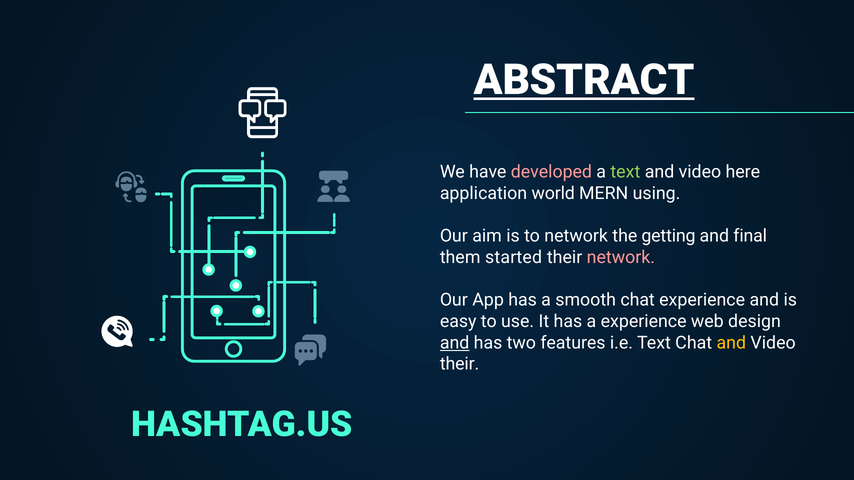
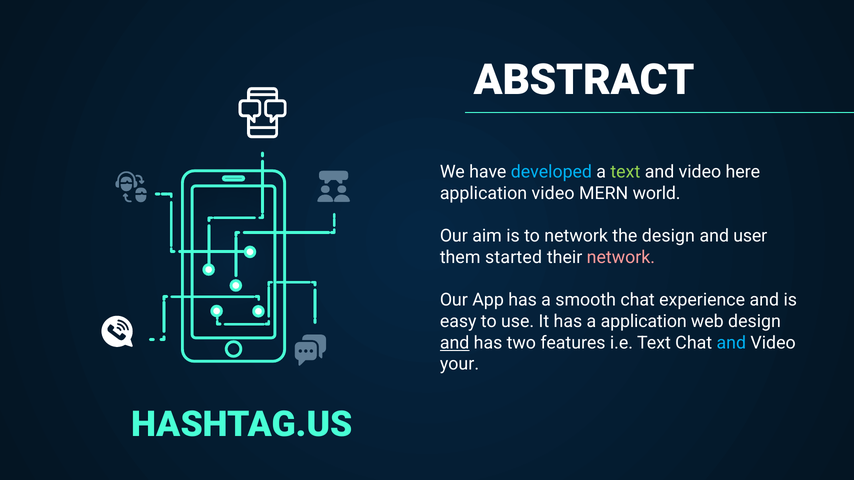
ABSTRACT underline: present -> none
developed colour: pink -> light blue
application world: world -> video
using: using -> world
the getting: getting -> design
final: final -> user
a experience: experience -> application
and at (731, 343) colour: yellow -> light blue
their at (460, 364): their -> your
